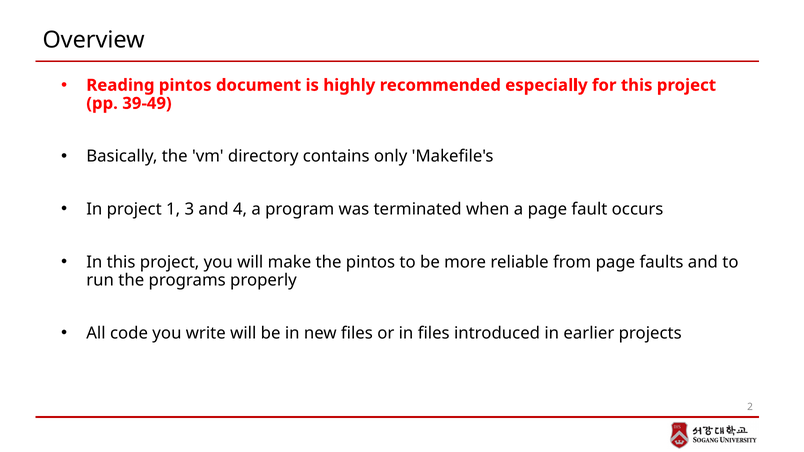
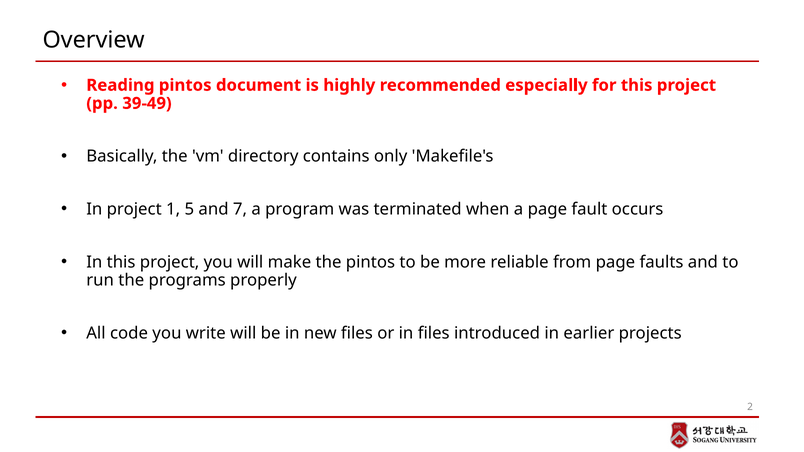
3: 3 -> 5
4: 4 -> 7
